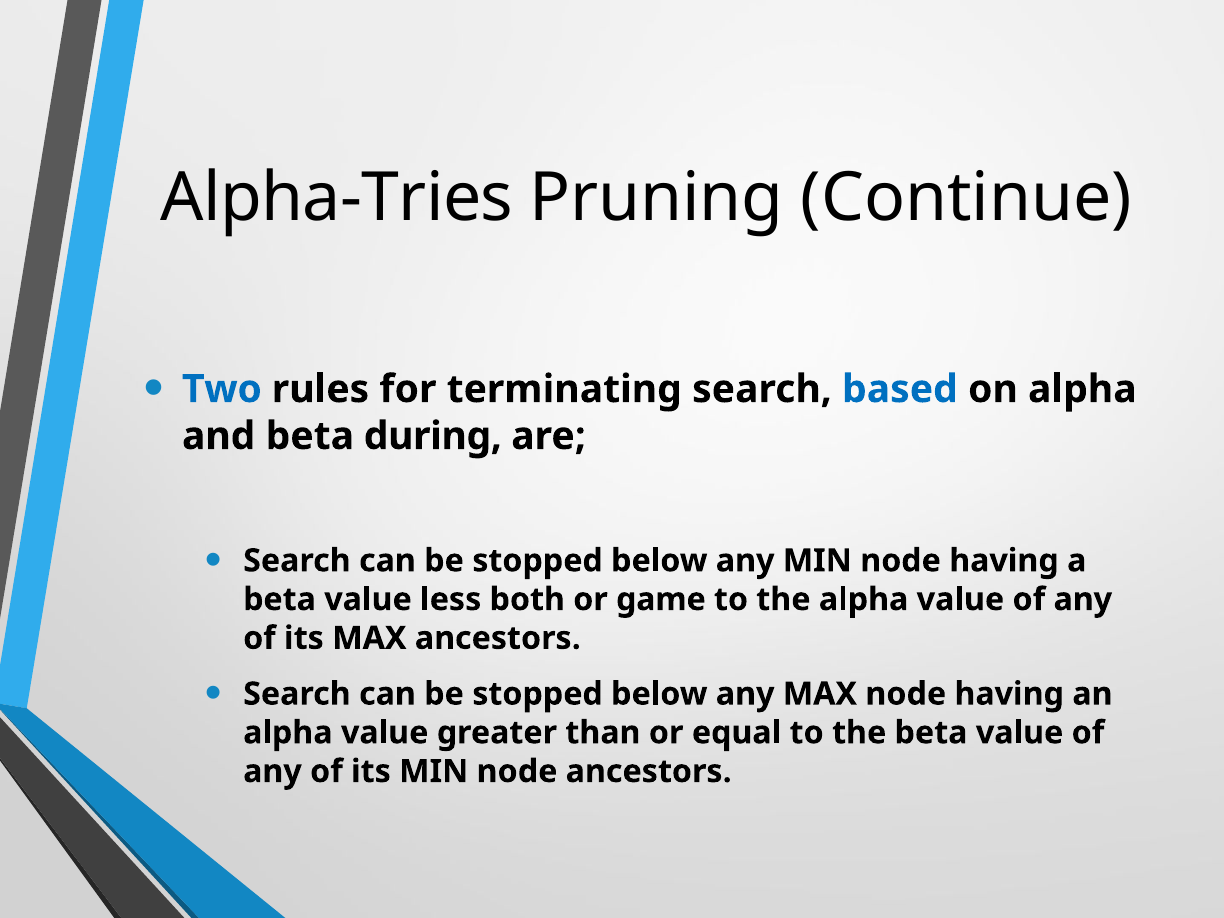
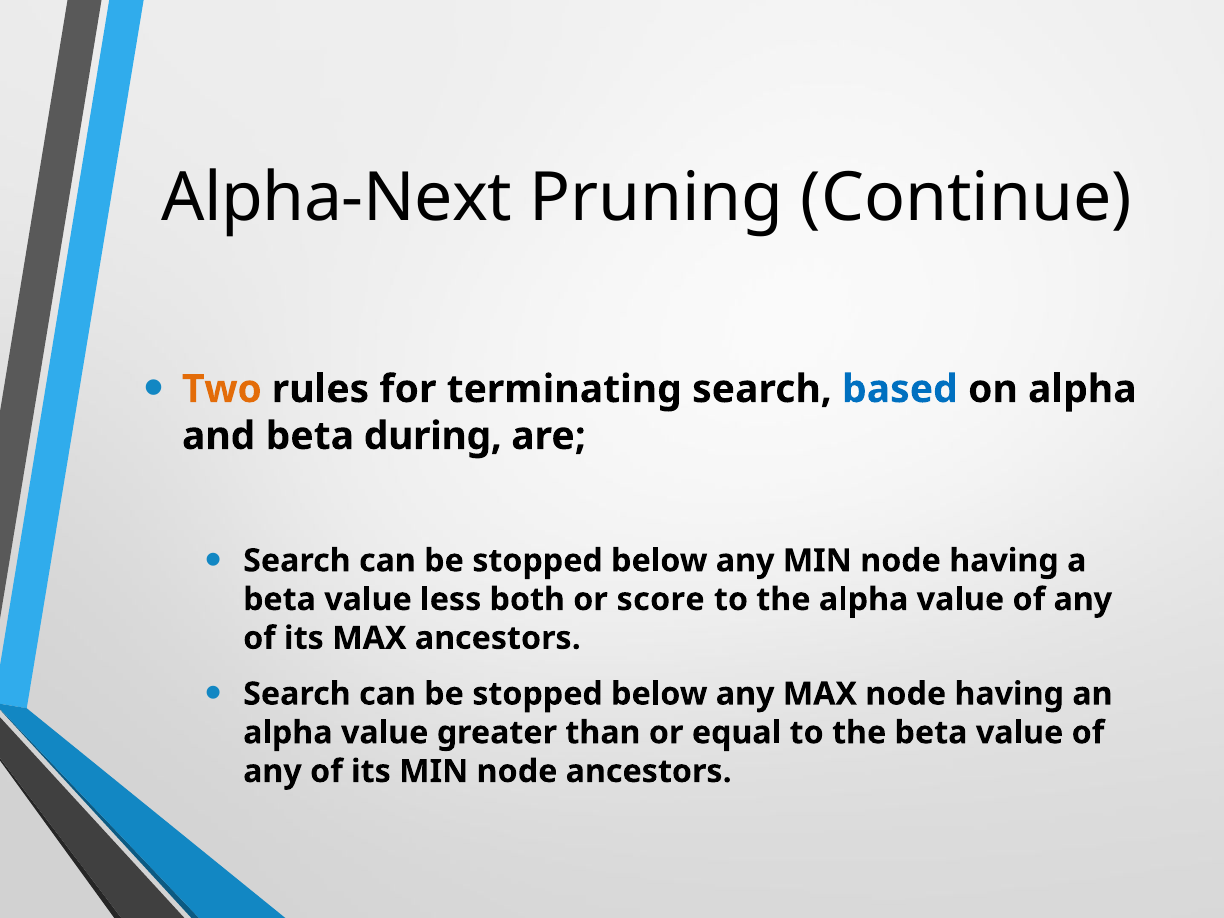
Alpha-Tries: Alpha-Tries -> Alpha-Next
Two colour: blue -> orange
game: game -> score
